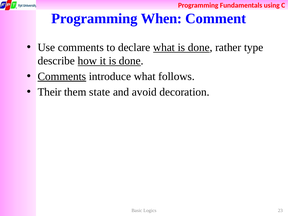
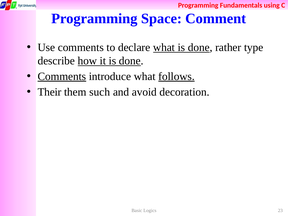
When: When -> Space
follows underline: none -> present
state: state -> such
